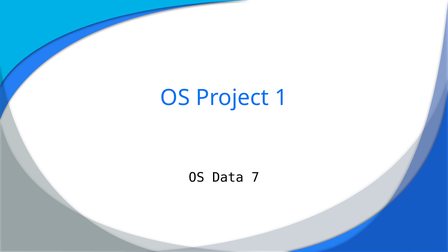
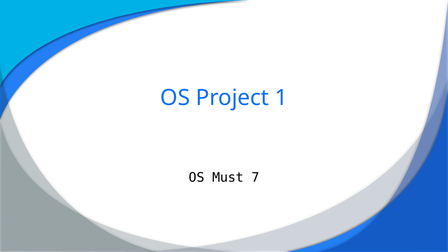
Data: Data -> Must
